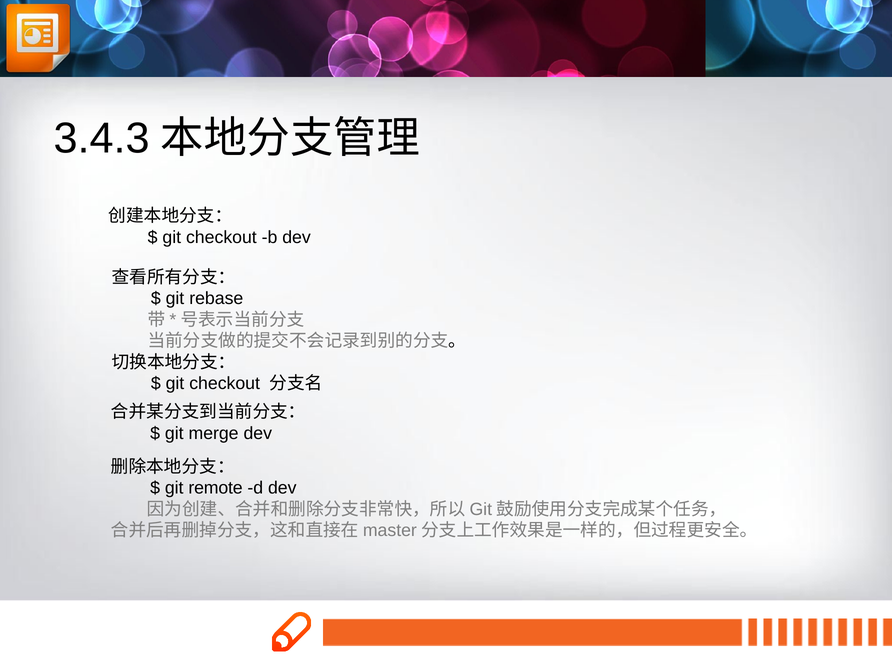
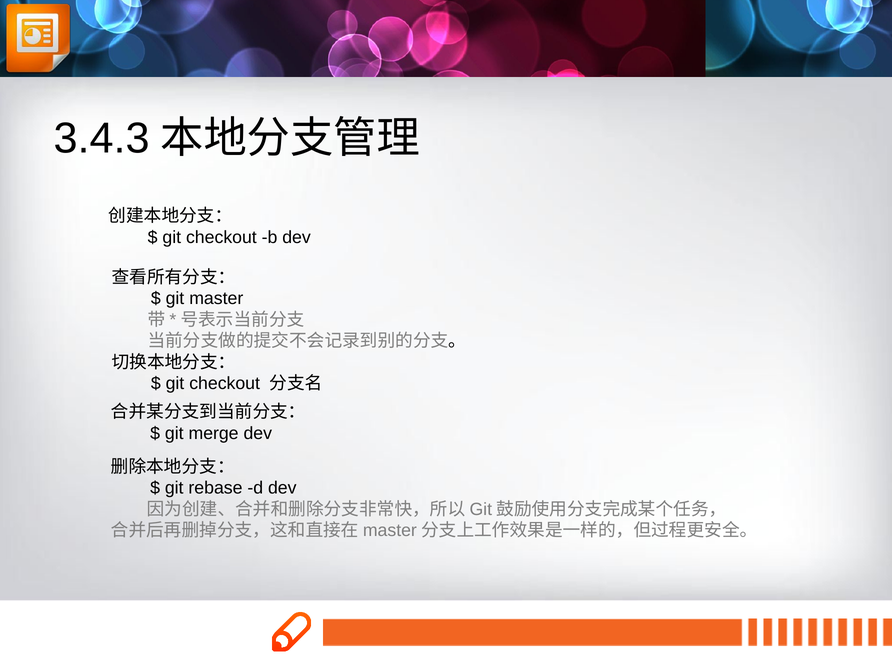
rebase: rebase -> master
remote: remote -> rebase
